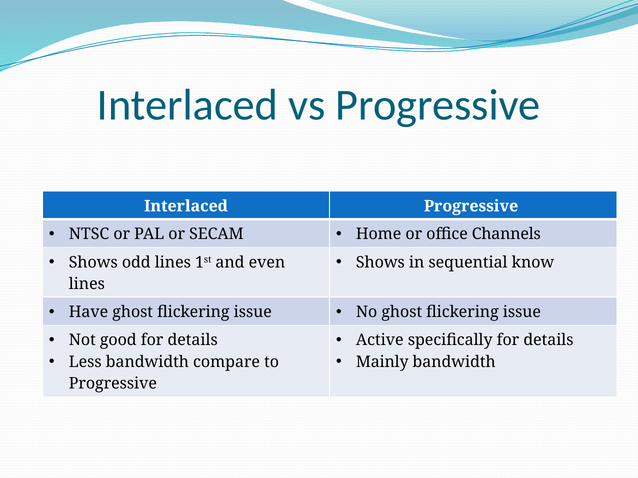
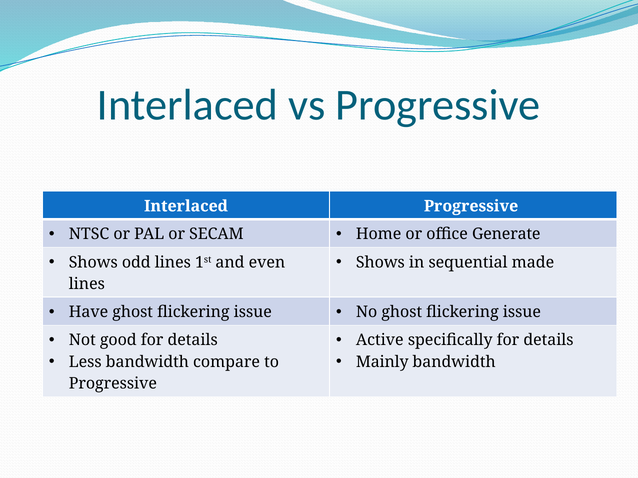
Channels: Channels -> Generate
know: know -> made
